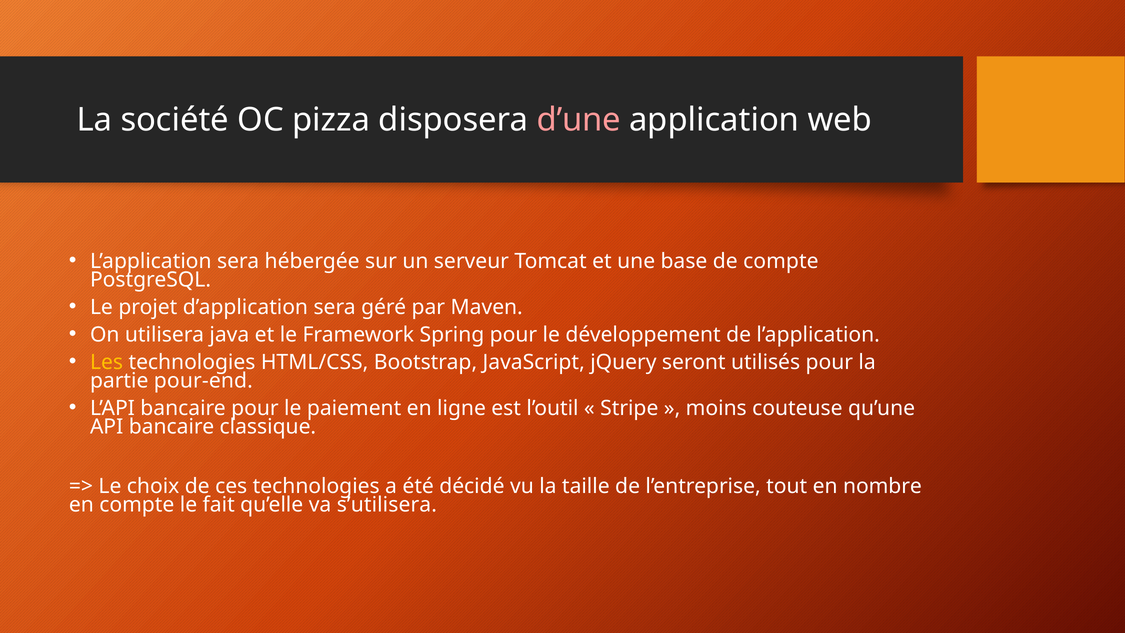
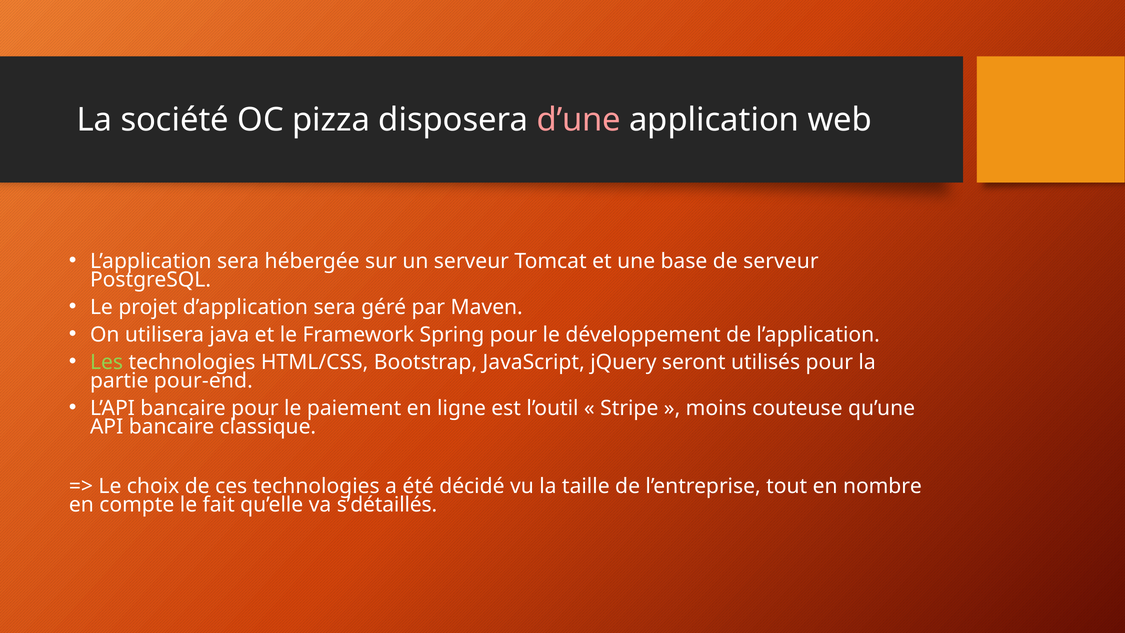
de compte: compte -> serveur
Les colour: yellow -> light green
s’utilisera: s’utilisera -> s’détaillés
